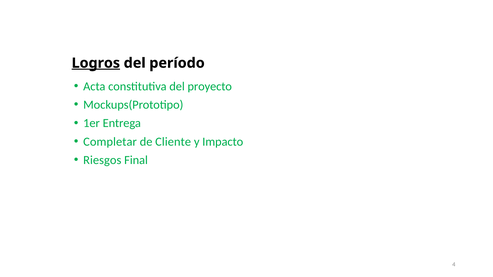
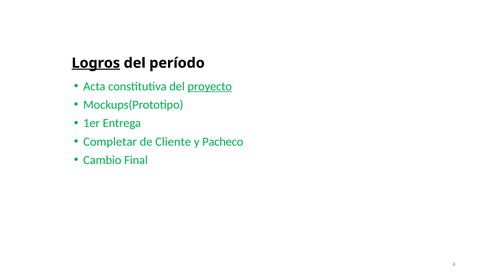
proyecto underline: none -> present
Impacto: Impacto -> Pacheco
Riesgos: Riesgos -> Cambio
